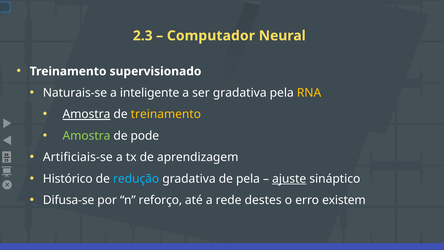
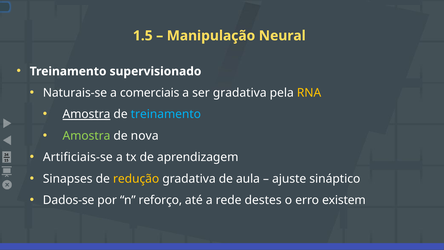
2.3: 2.3 -> 1.5
Computador: Computador -> Manipulação
inteligente: inteligente -> comerciais
treinamento at (166, 114) colour: yellow -> light blue
pode: pode -> nova
Histórico: Histórico -> Sinapses
redução colour: light blue -> yellow
de pela: pela -> aula
ajuste underline: present -> none
Difusa-se: Difusa-se -> Dados-se
